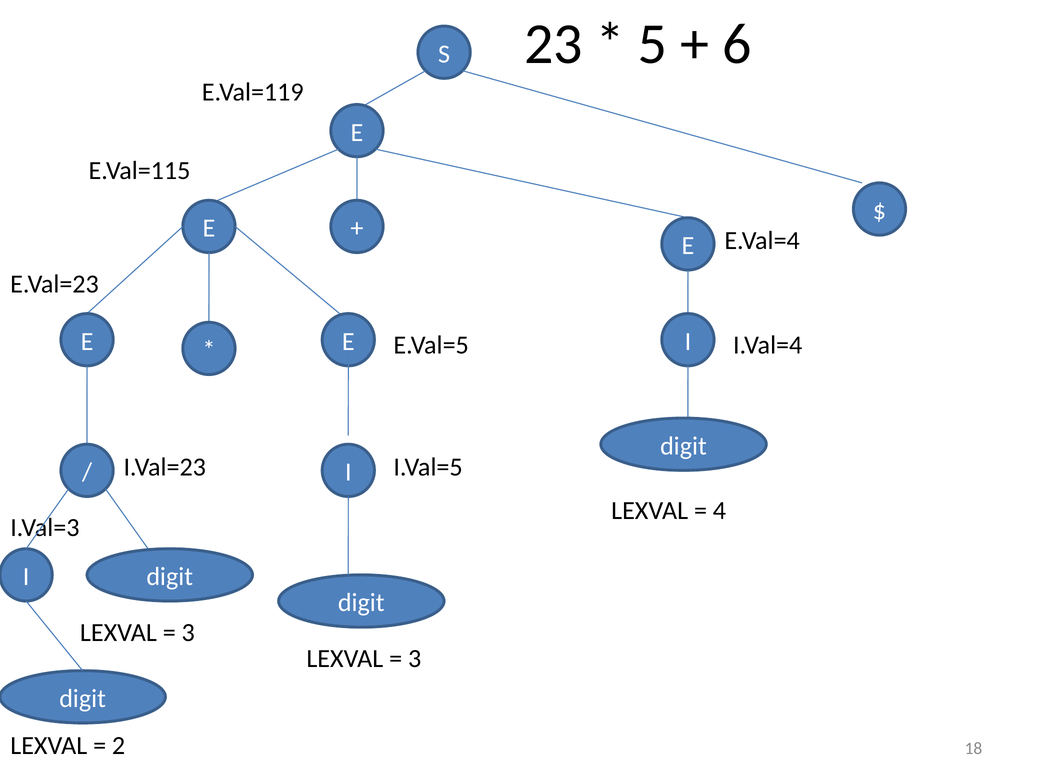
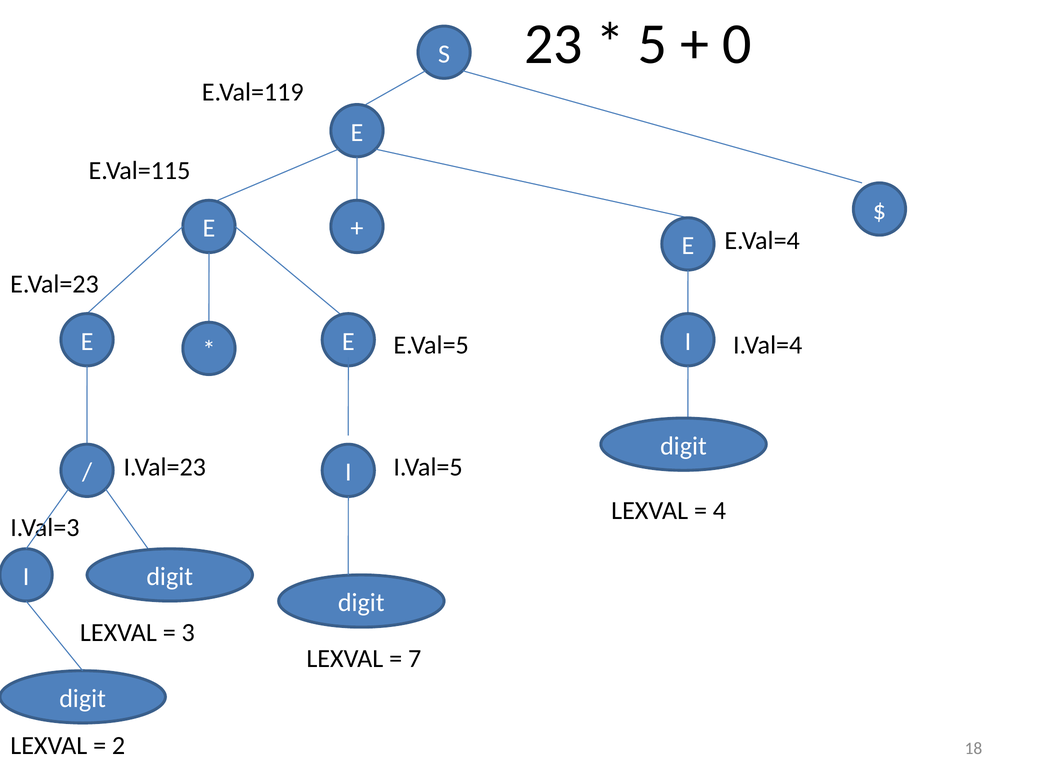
6: 6 -> 0
3 at (415, 658): 3 -> 7
